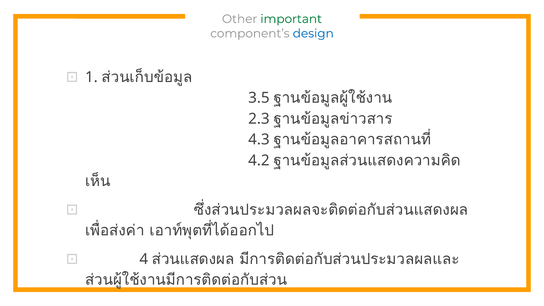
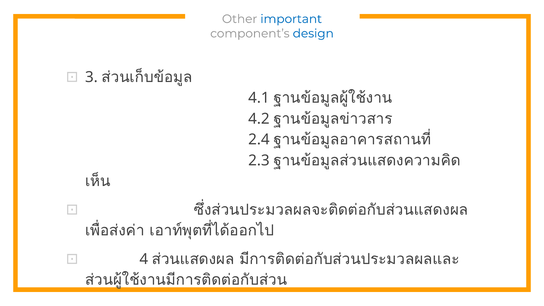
important colour: green -> blue
1: 1 -> 3
3.5: 3.5 -> 4.1
2.3: 2.3 -> 4.2
4.3: 4.3 -> 2.4
4.2: 4.2 -> 2.3
